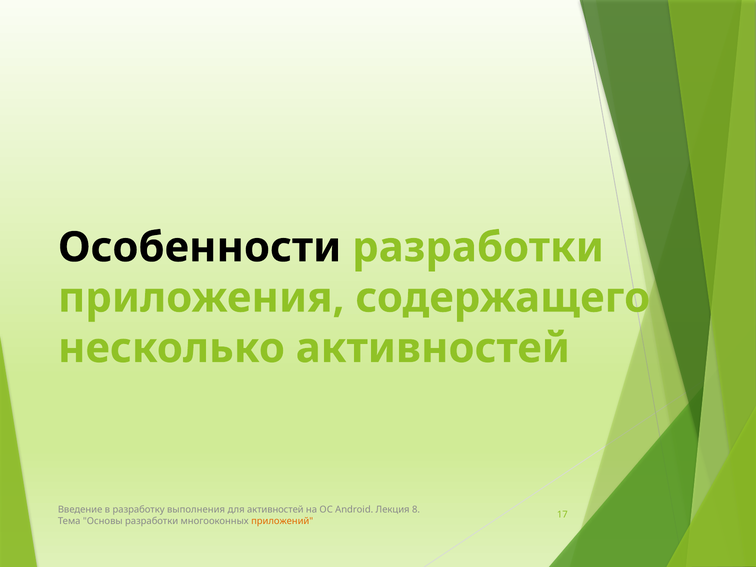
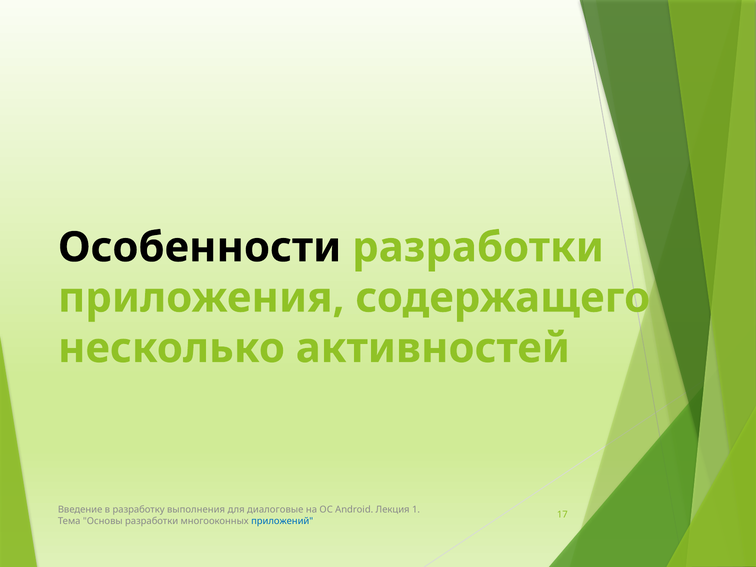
для активностей: активностей -> диалоговые
8: 8 -> 1
приложений colour: orange -> blue
